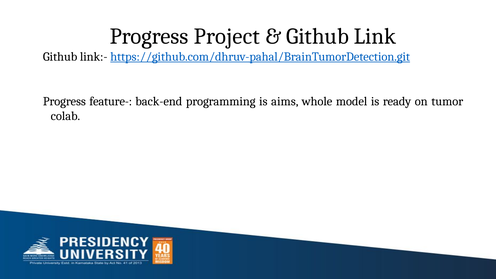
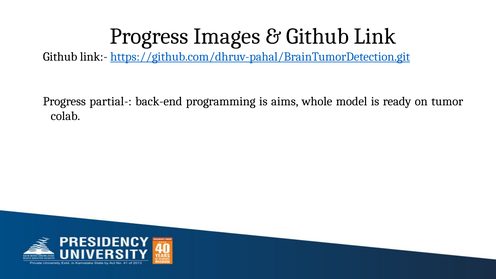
Project: Project -> Images
feature-: feature- -> partial-
